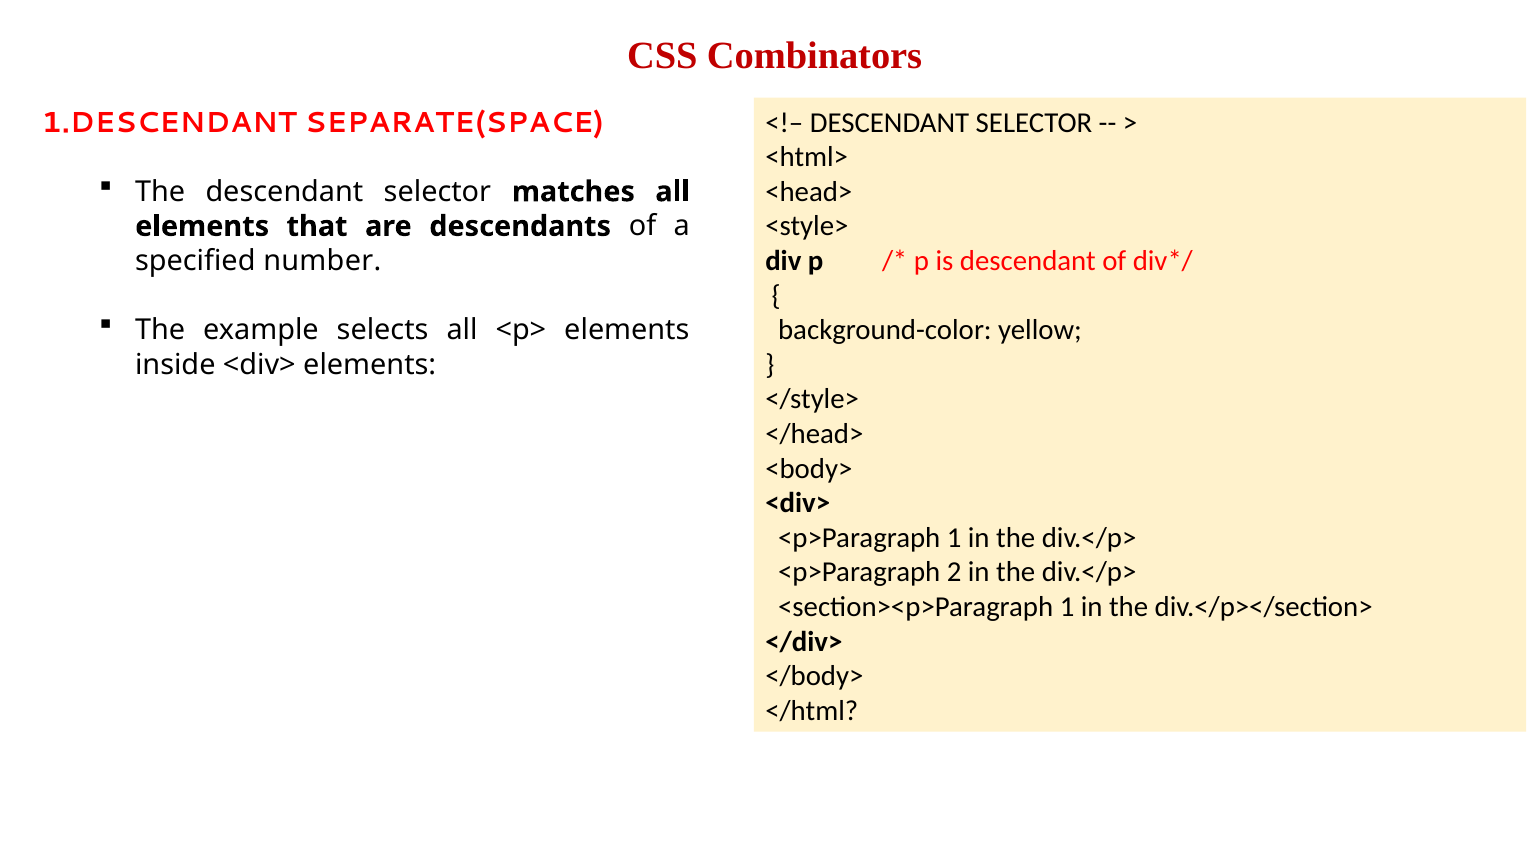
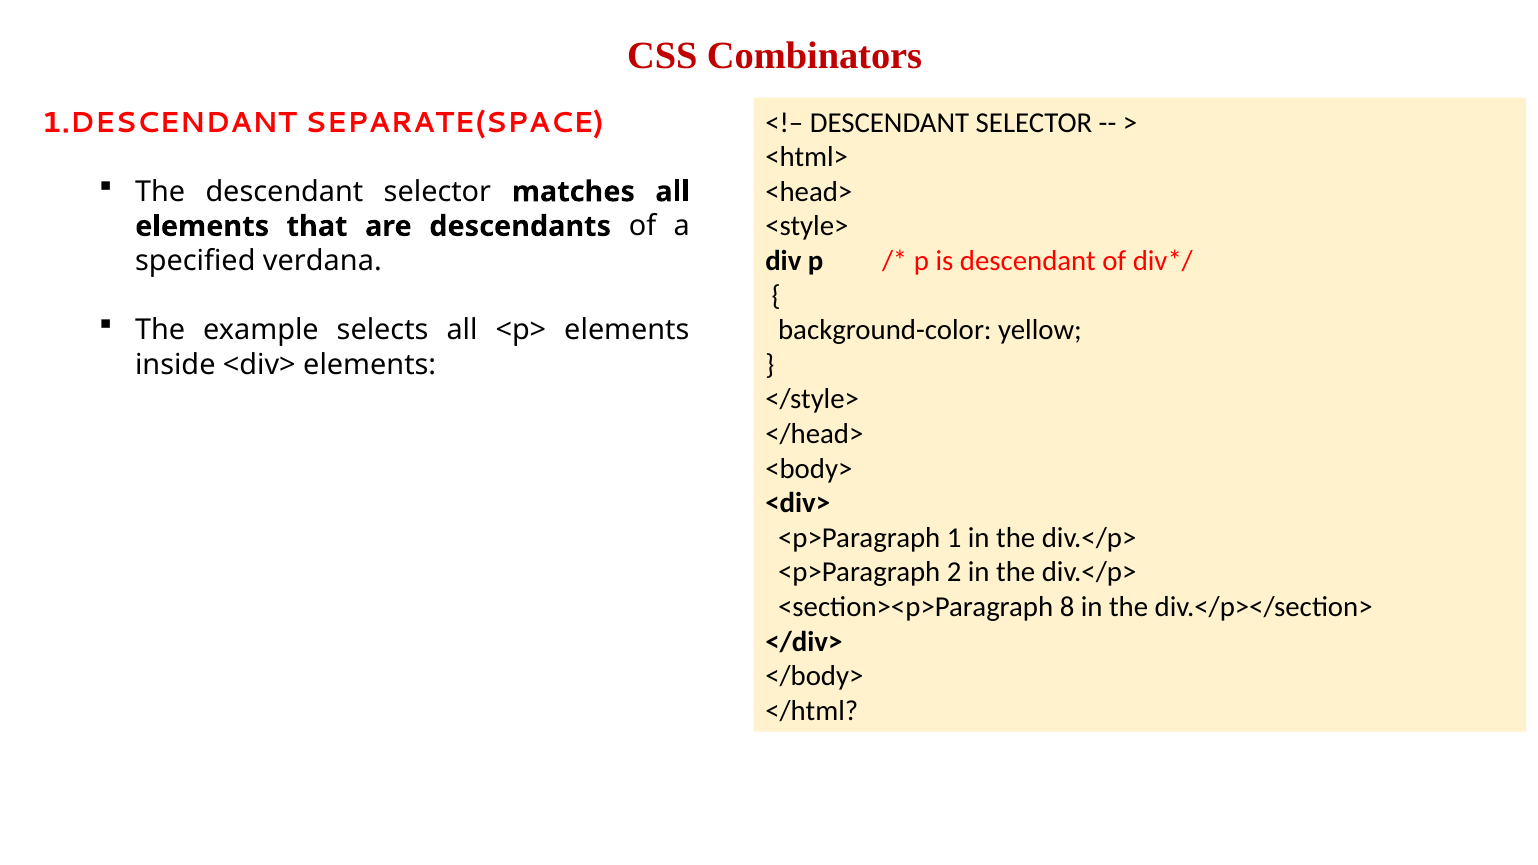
number: number -> verdana
<section><p>Paragraph 1: 1 -> 8
